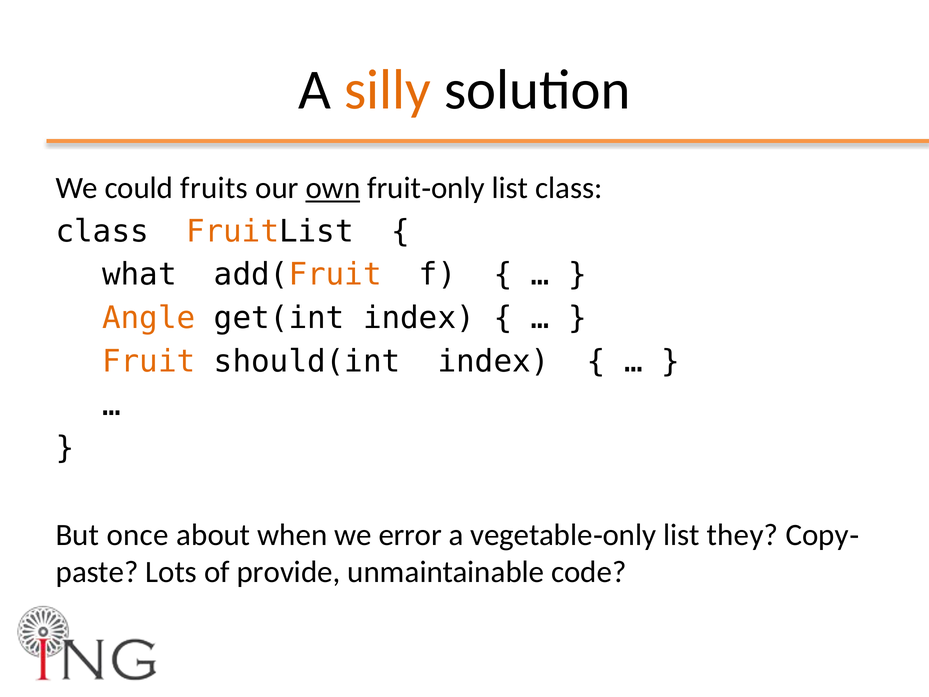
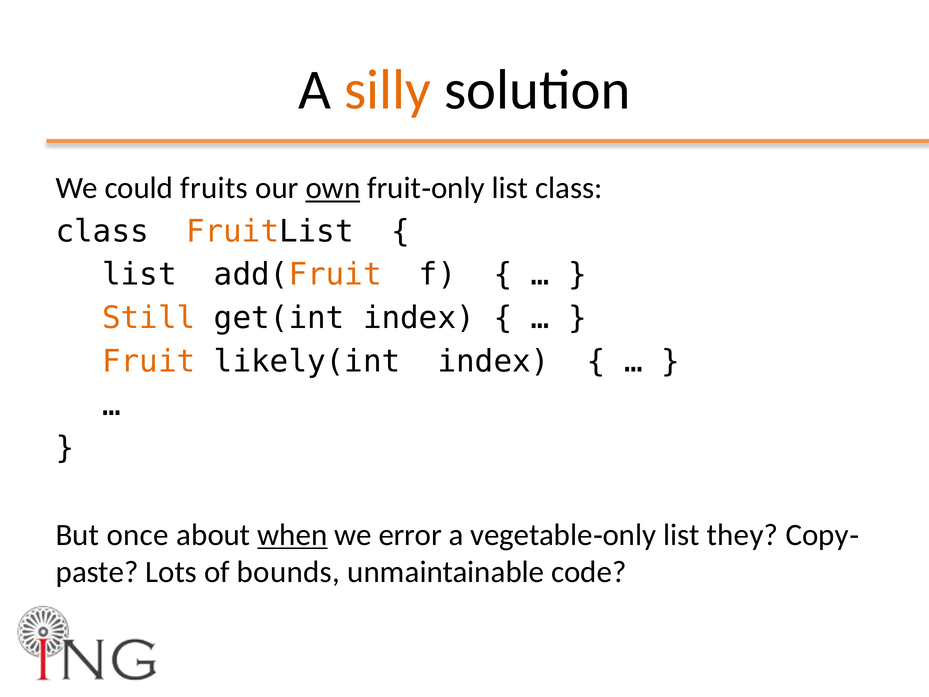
what at (139, 275): what -> list
Angle: Angle -> Still
should(int: should(int -> likely(int
when underline: none -> present
provide: provide -> bounds
